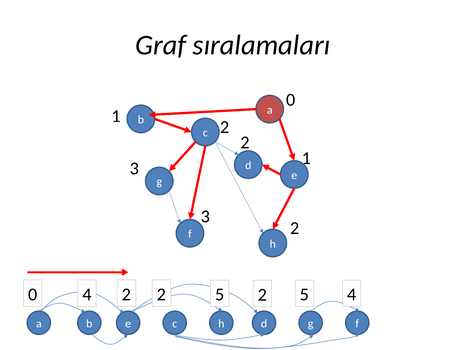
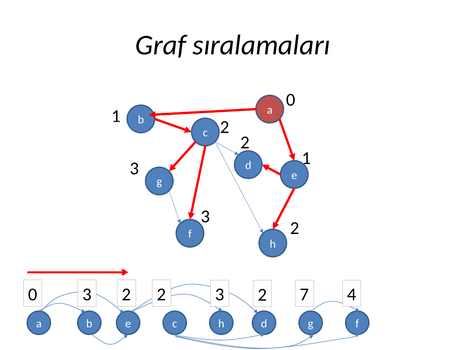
0 4: 4 -> 3
5 at (220, 294): 5 -> 3
5 at (304, 294): 5 -> 7
